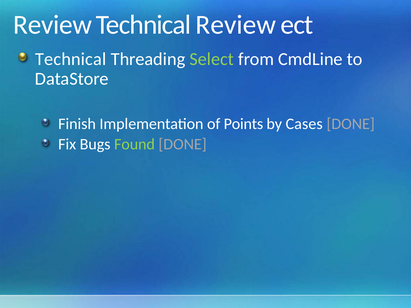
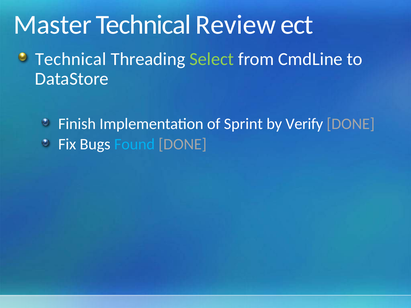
Review at (53, 25): Review -> Master
Points: Points -> Sprint
Cases: Cases -> Verify
Found colour: light green -> light blue
